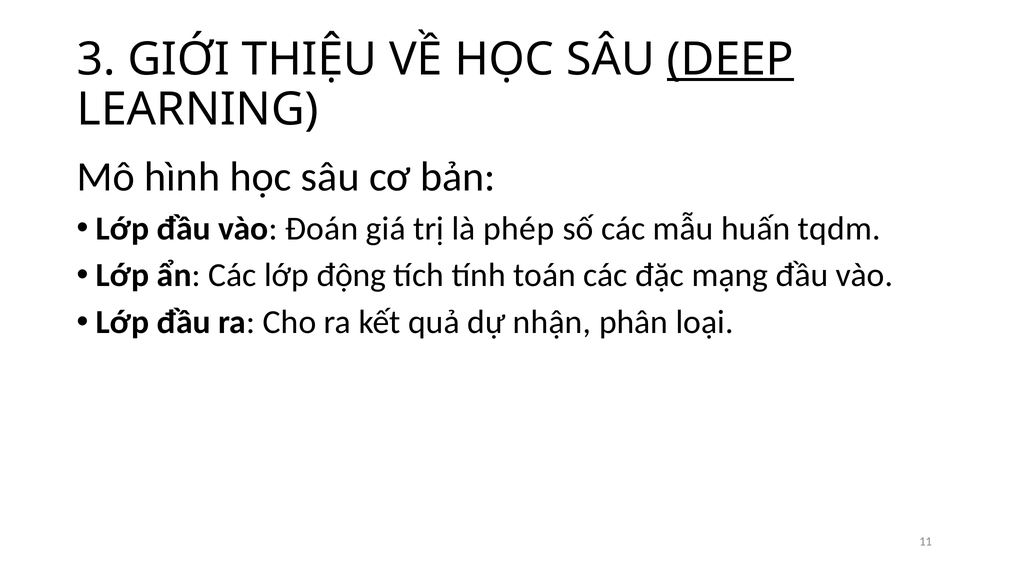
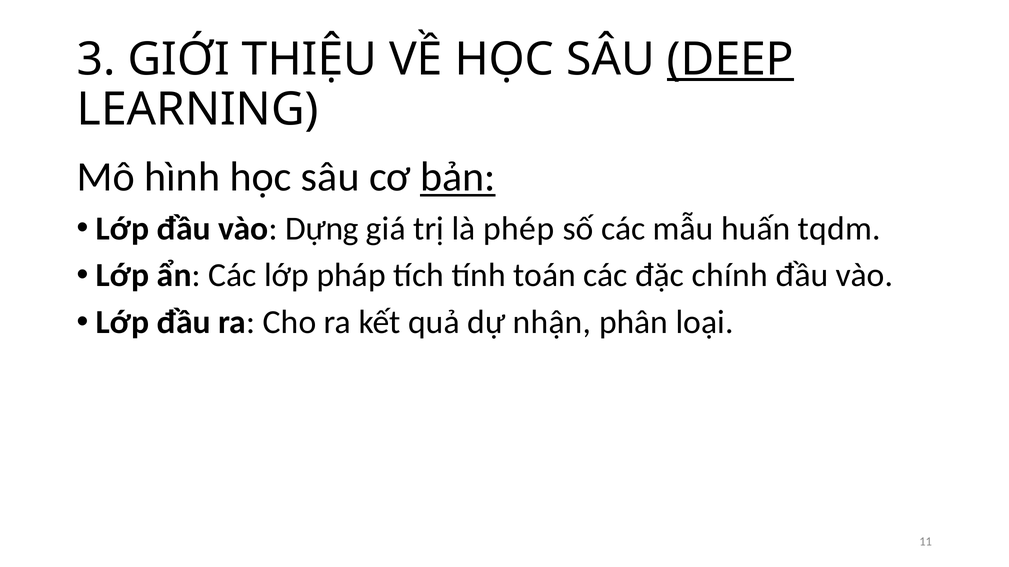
bản underline: none -> present
Đoán: Đoán -> Dựng
động: động -> pháp
mạng: mạng -> chính
